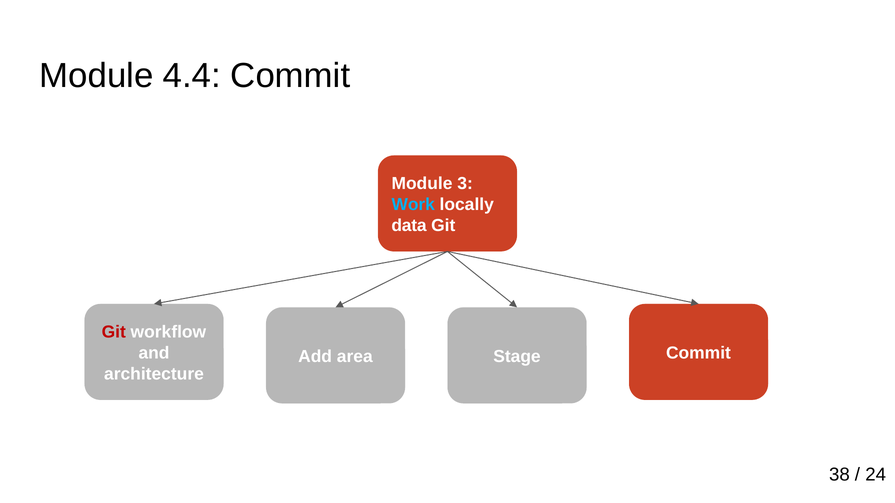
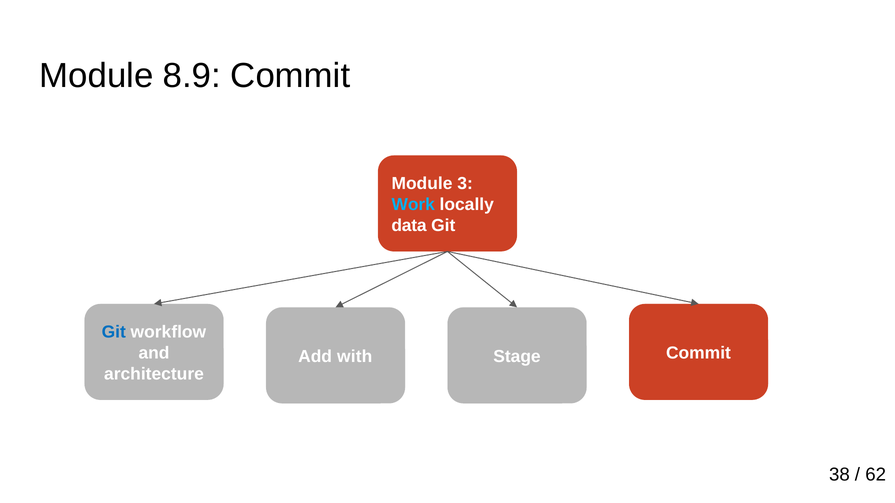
4.4: 4.4 -> 8.9
Git at (114, 333) colour: red -> blue
area: area -> with
24: 24 -> 62
